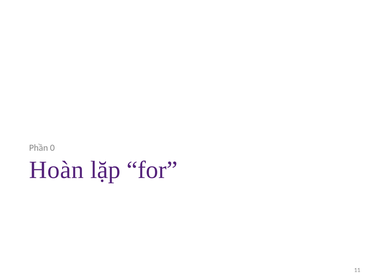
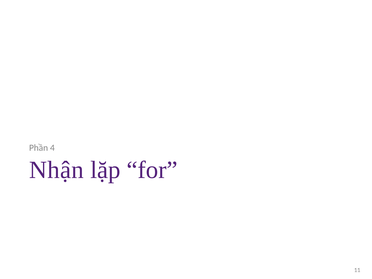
0: 0 -> 4
Hoàn: Hoàn -> Nhận
